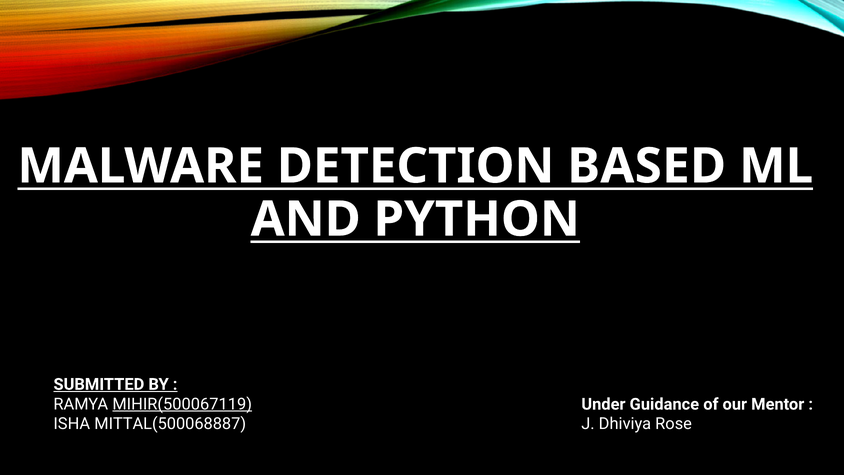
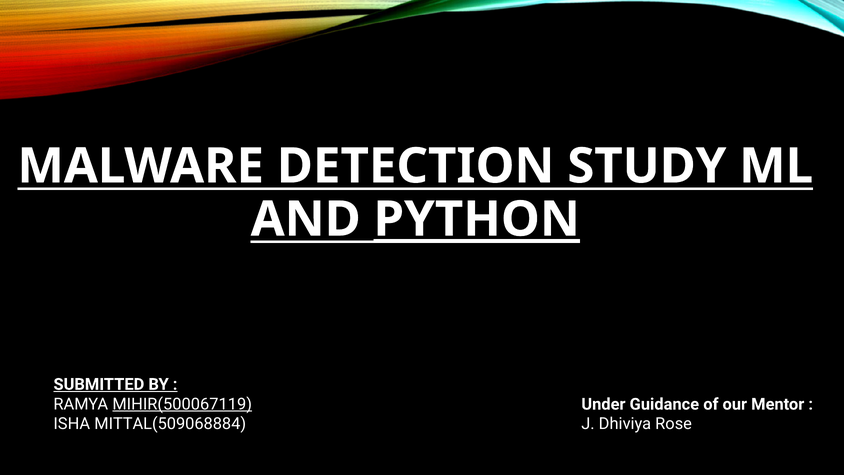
BASED: BASED -> STUDY
PYTHON underline: none -> present
MITTAL(500068887: MITTAL(500068887 -> MITTAL(509068884
